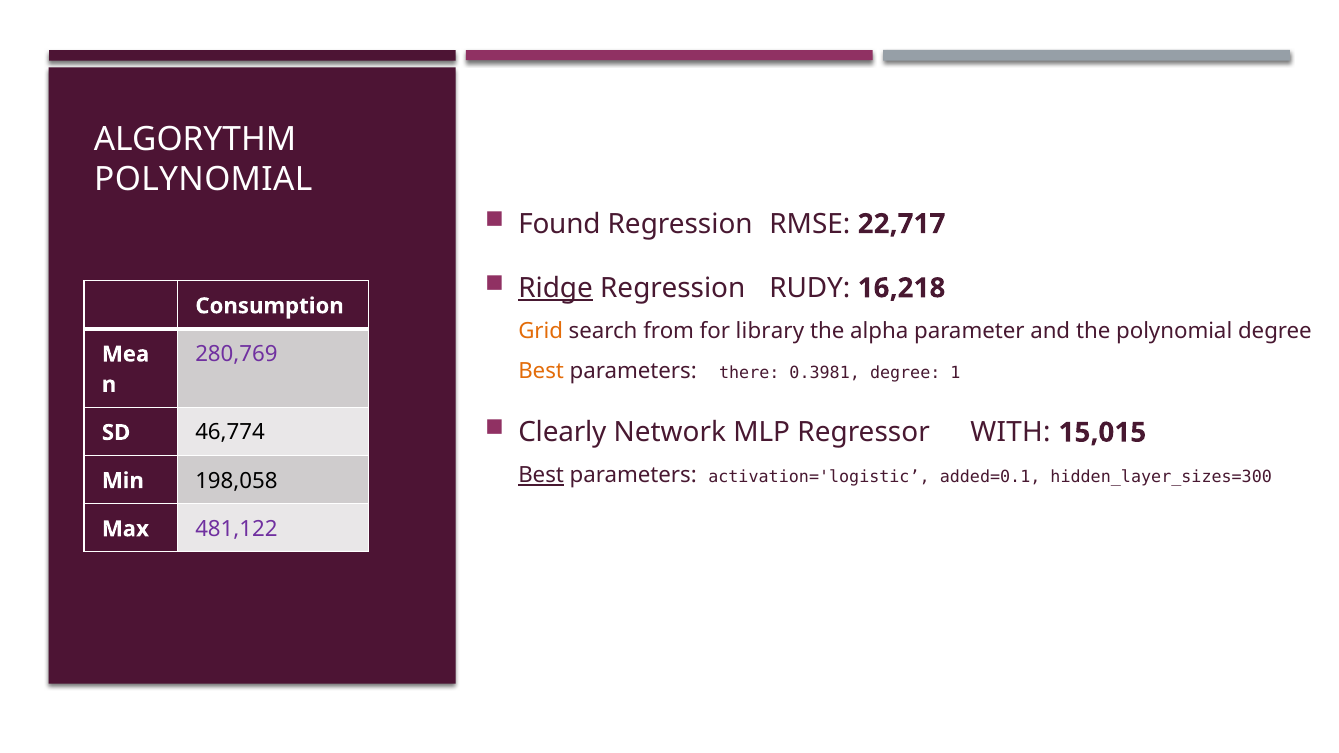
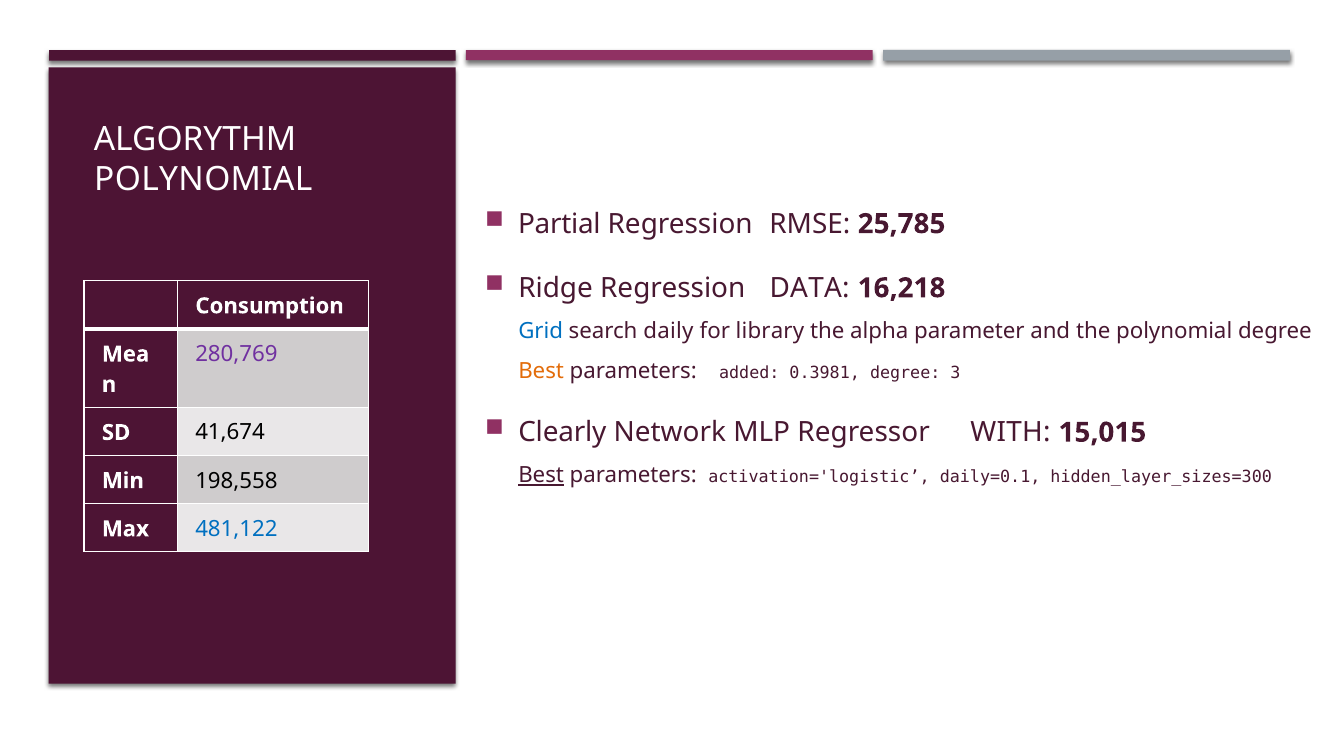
Found: Found -> Partial
22,717: 22,717 -> 25,785
Ridge underline: present -> none
RUDY: RUDY -> DATA
Grid colour: orange -> blue
from: from -> daily
there: there -> added
1: 1 -> 3
46,774: 46,774 -> 41,674
added=0.1: added=0.1 -> daily=0.1
198,058: 198,058 -> 198,558
481,122 colour: purple -> blue
